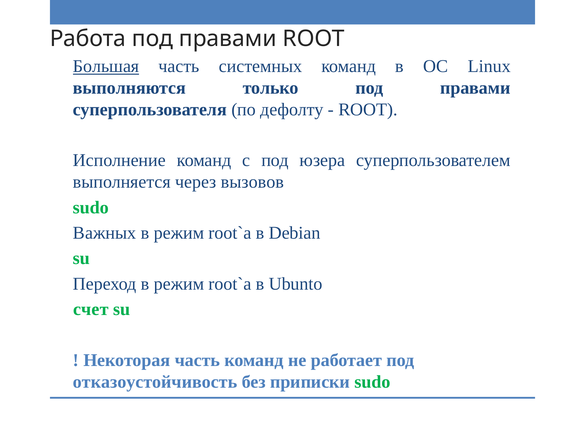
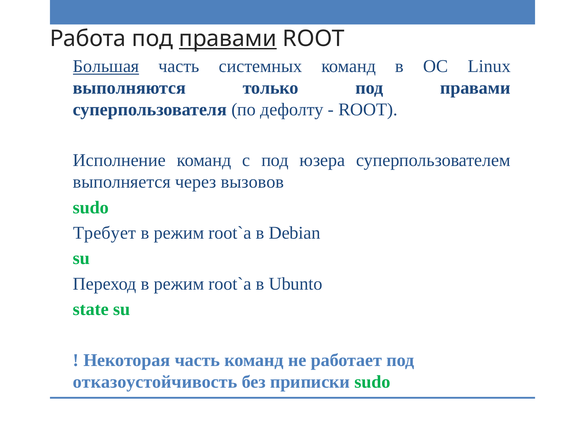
правами at (228, 39) underline: none -> present
Важных: Важных -> Требует
счет: счет -> state
